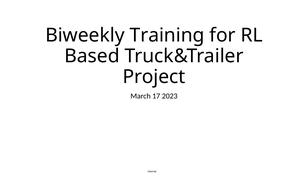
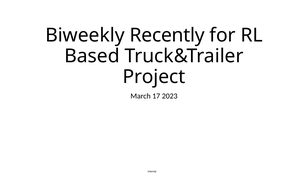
Training: Training -> Recently
